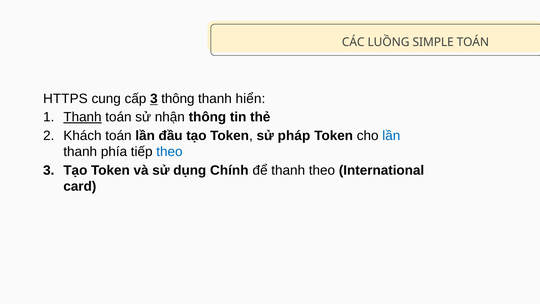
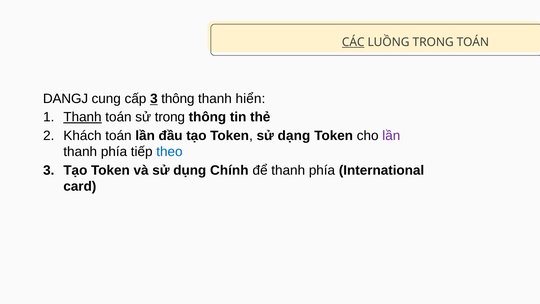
CÁC underline: none -> present
LUỒNG SIMPLE: SIMPLE -> TRONG
HTTPS: HTTPS -> DANGJ
sử nhận: nhận -> trong
pháp: pháp -> dạng
lần at (391, 135) colour: blue -> purple
để thanh theo: theo -> phía
